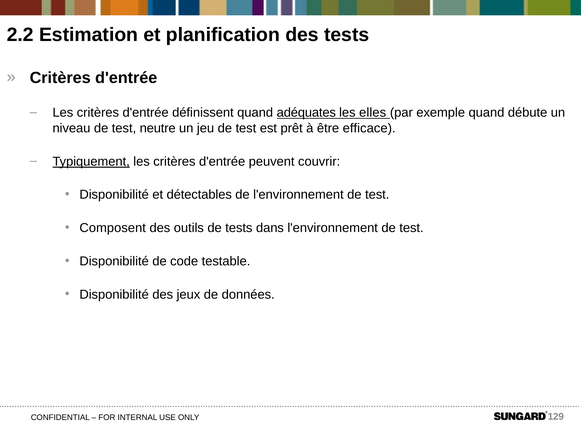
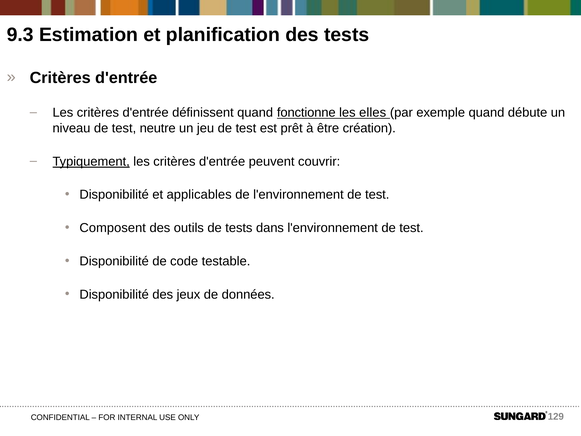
2.2: 2.2 -> 9.3
adéquates: adéquates -> fonctionne
efficace: efficace -> création
détectables: détectables -> applicables
